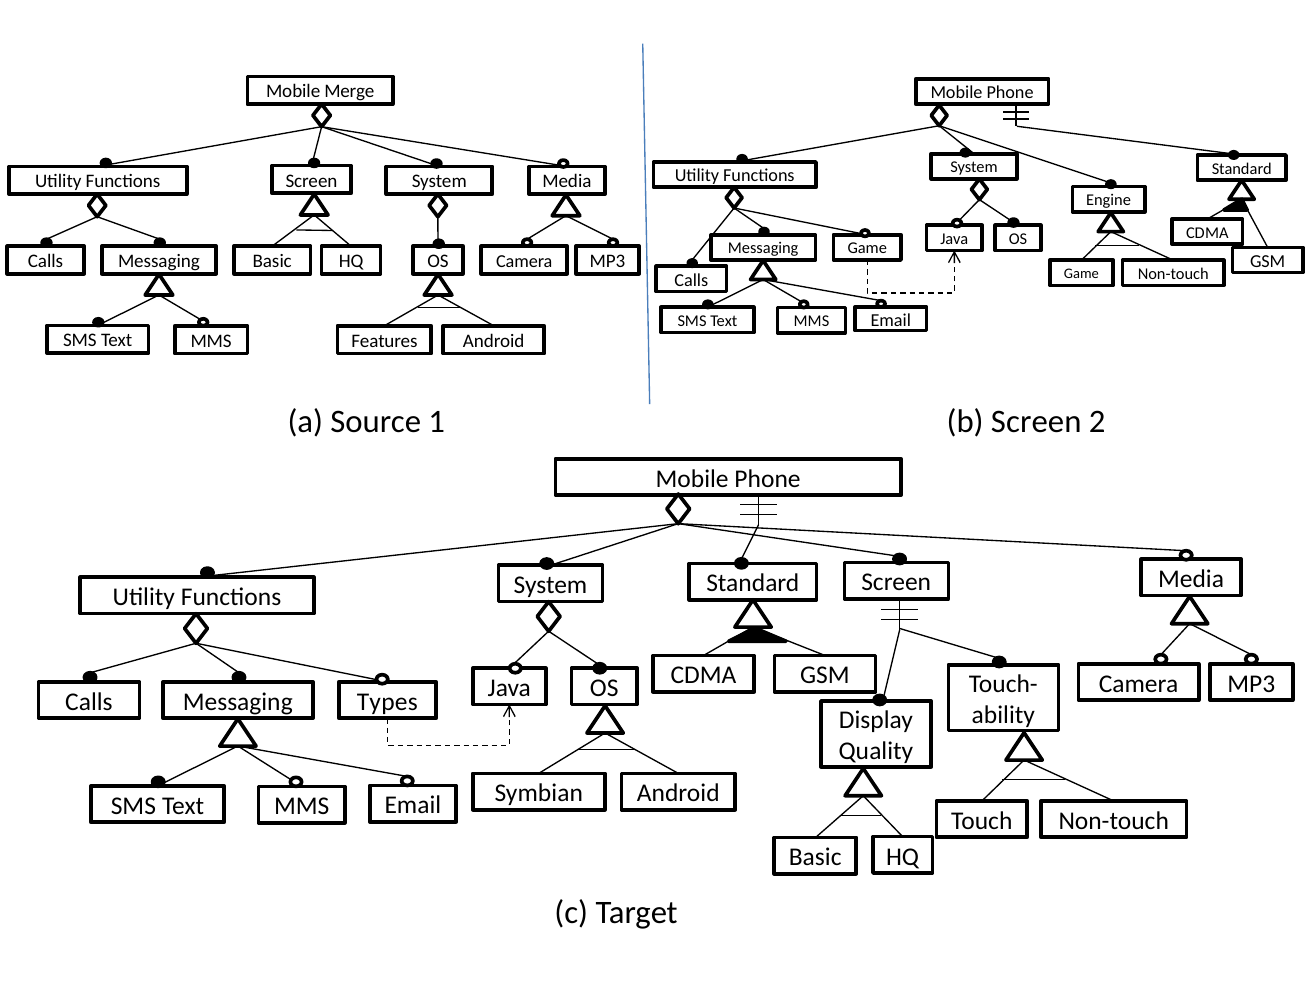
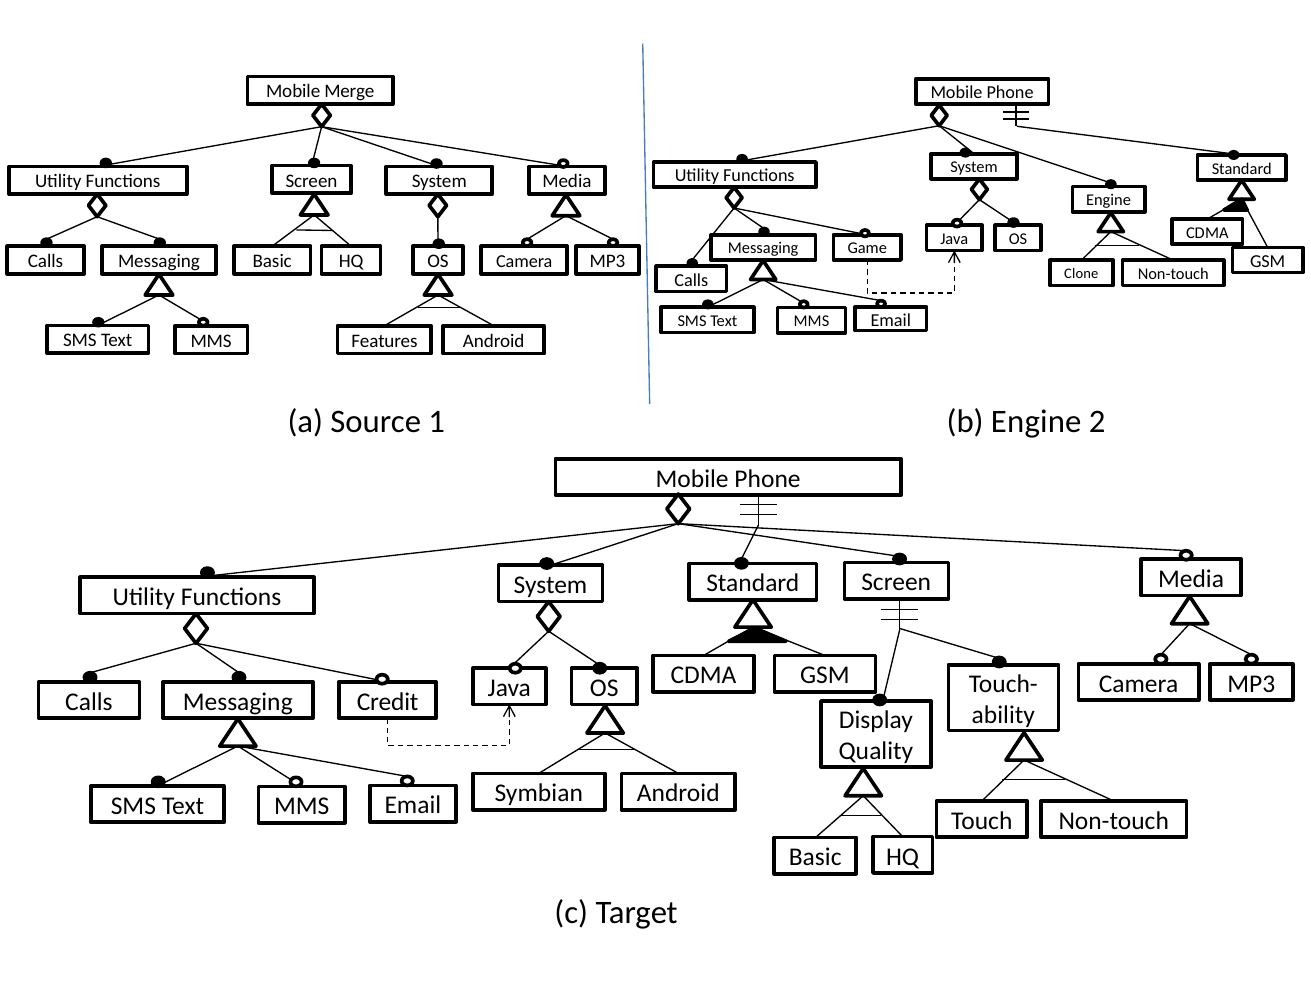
Game at (1081, 274): Game -> Clone
b Screen: Screen -> Engine
Types: Types -> Credit
